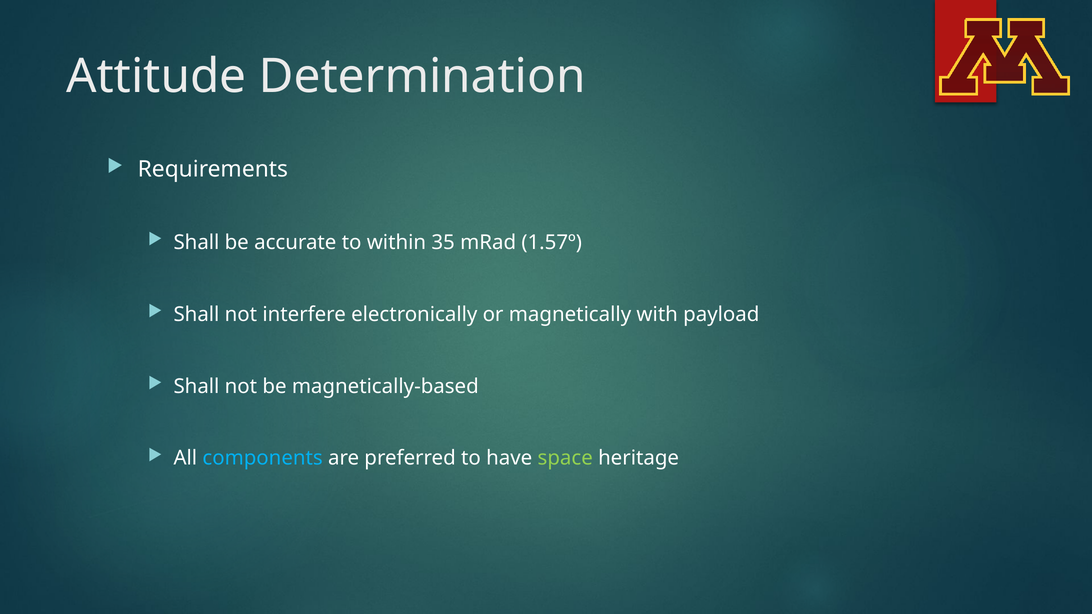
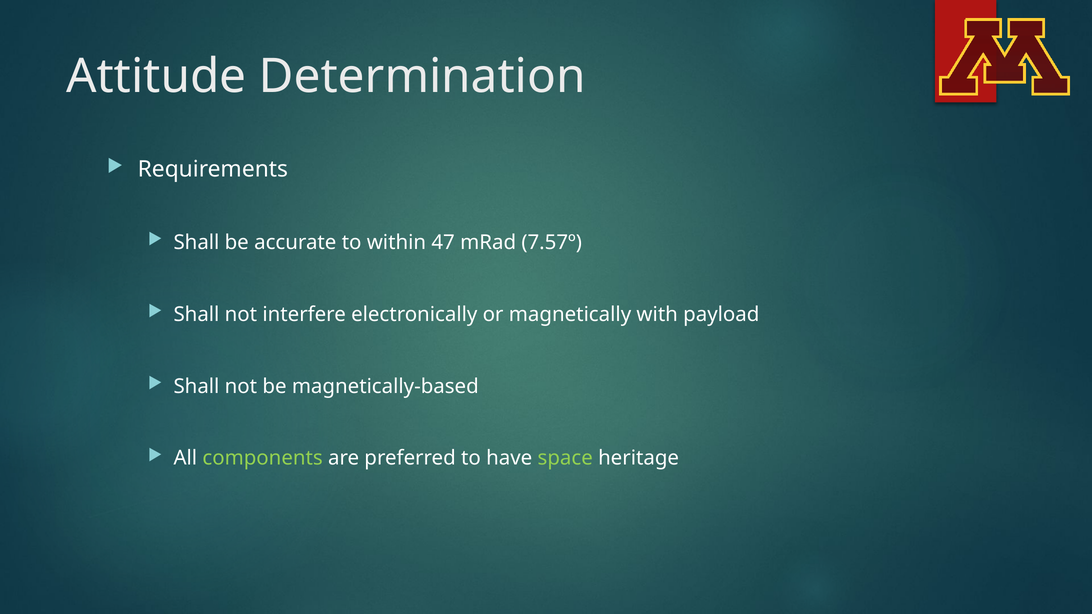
35: 35 -> 47
1.57º: 1.57º -> 7.57º
components colour: light blue -> light green
